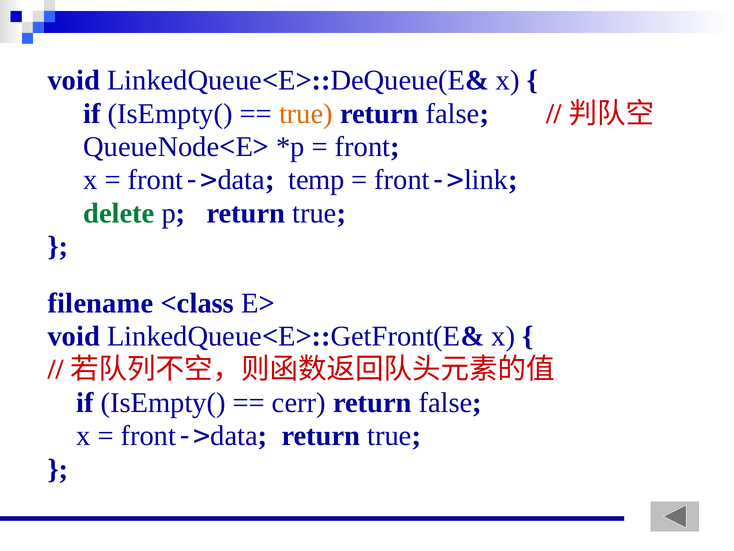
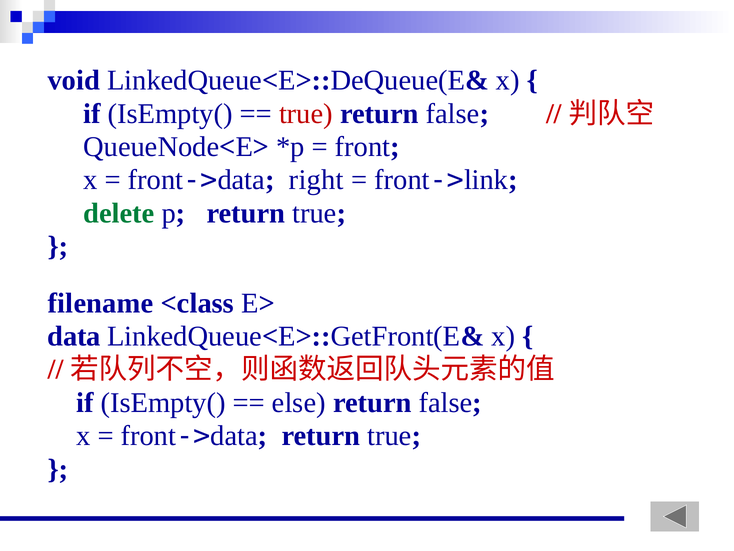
true at (306, 114) colour: orange -> red
temp: temp -> right
void at (74, 336): void -> data
cerr: cerr -> else
